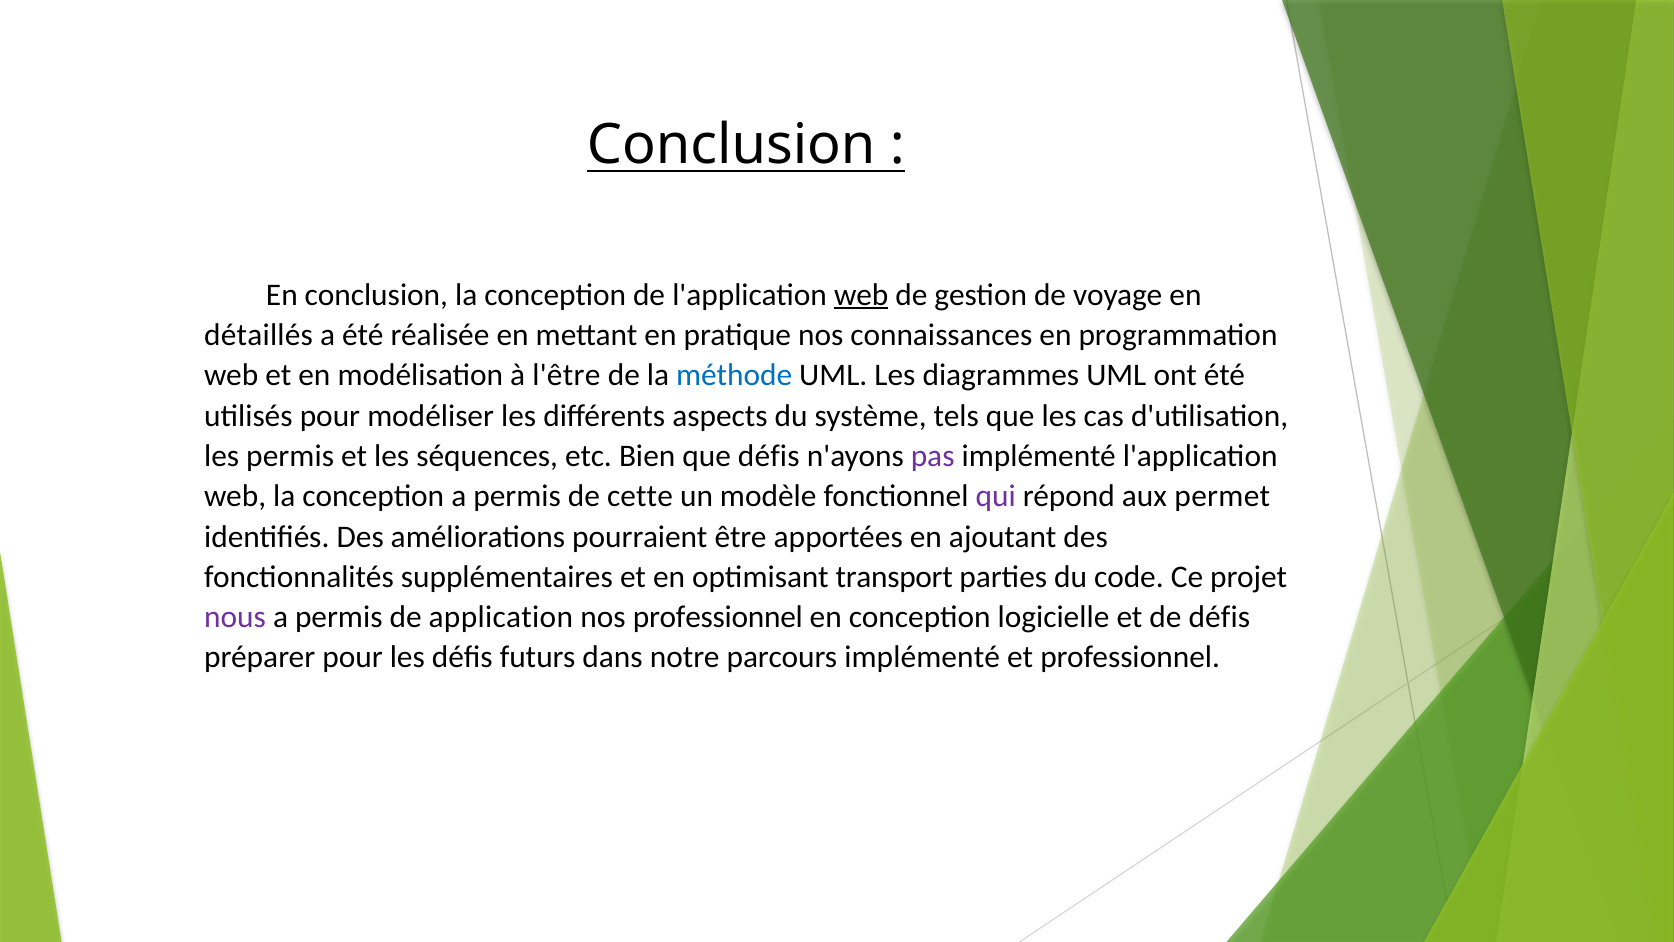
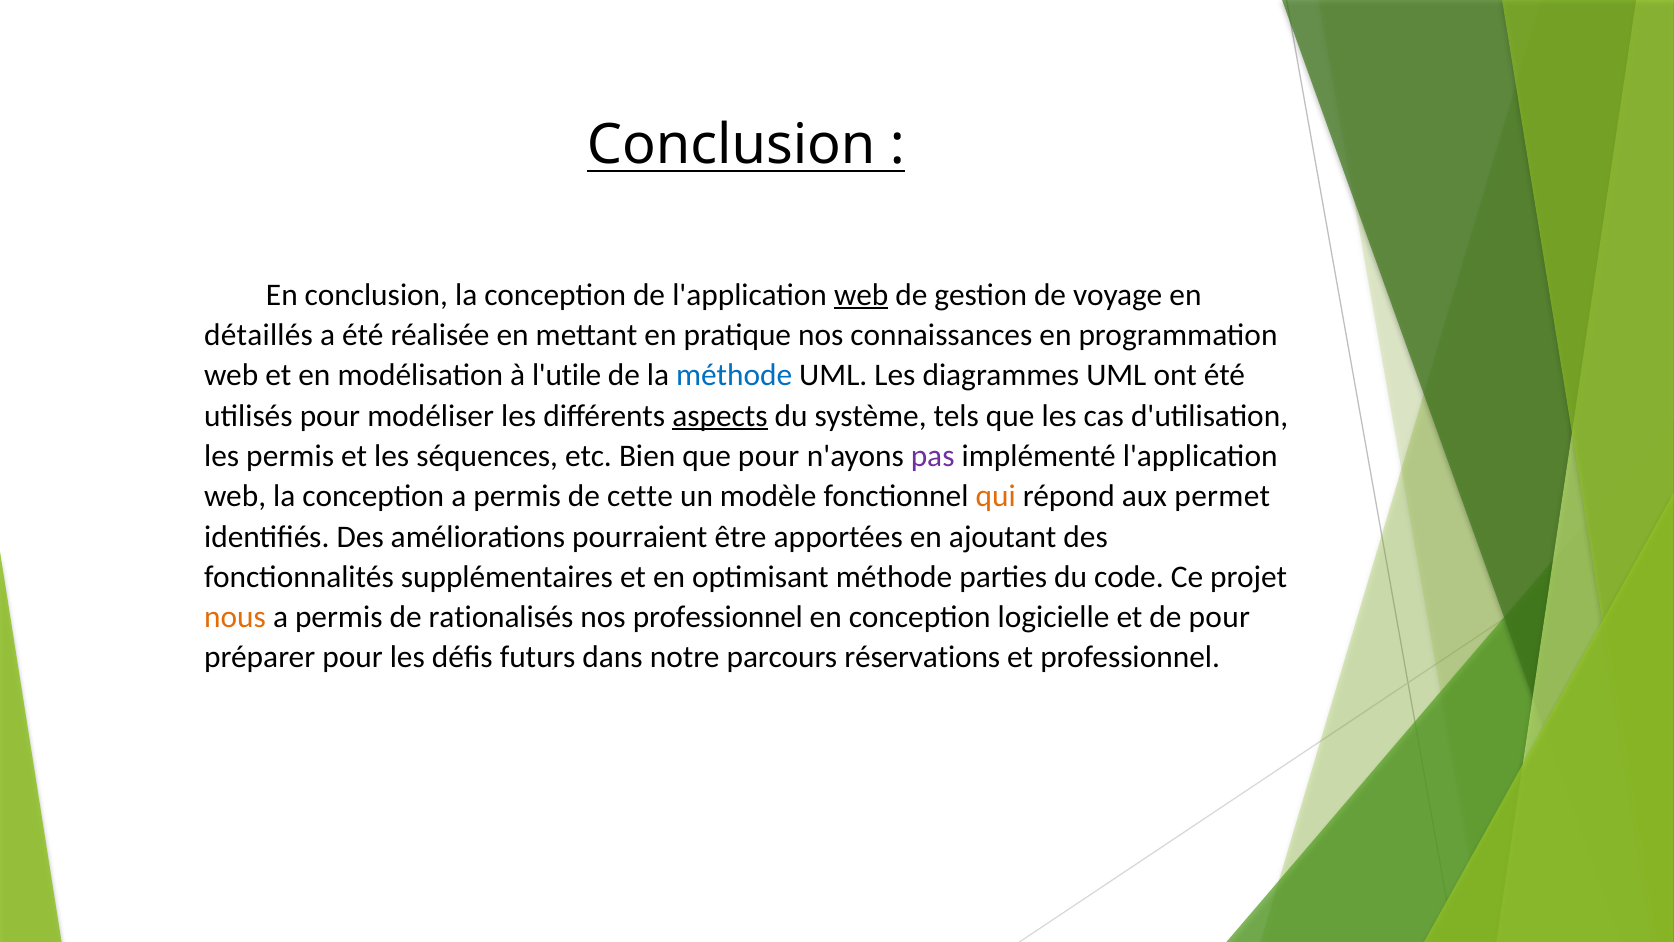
l'être: l'être -> l'utile
aspects underline: none -> present
que défis: défis -> pour
qui colour: purple -> orange
optimisant transport: transport -> méthode
nous colour: purple -> orange
application: application -> rationalisés
de défis: défis -> pour
parcours implémenté: implémenté -> réservations
